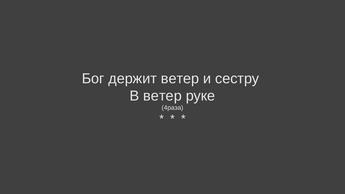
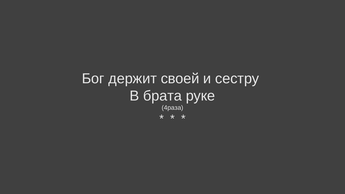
держит ветер: ветер -> своей
В ветер: ветер -> брата
